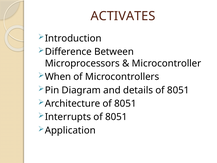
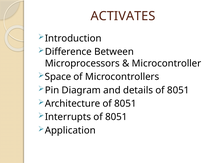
When: When -> Space
